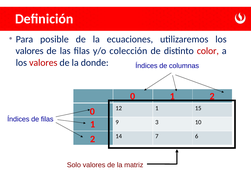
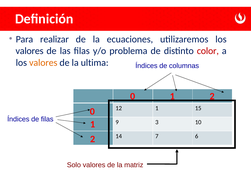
posible: posible -> realizar
colección: colección -> problema
valores at (43, 62) colour: red -> orange
donde: donde -> ultima
